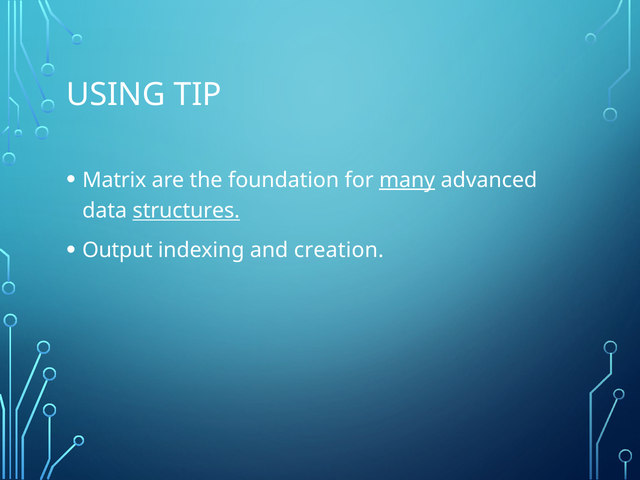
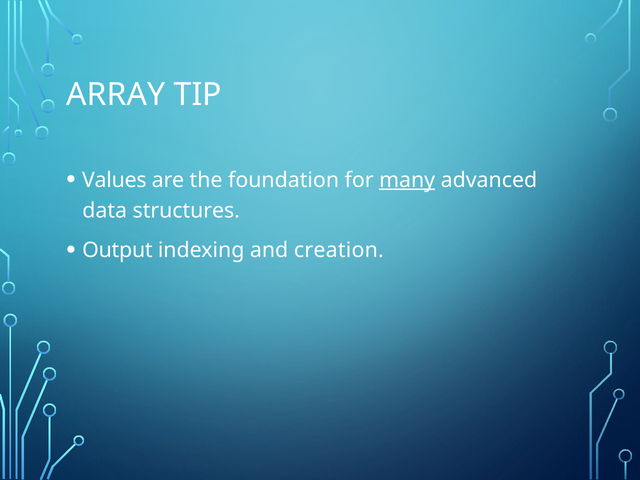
USING: USING -> ARRAY
Matrix: Matrix -> Values
structures underline: present -> none
